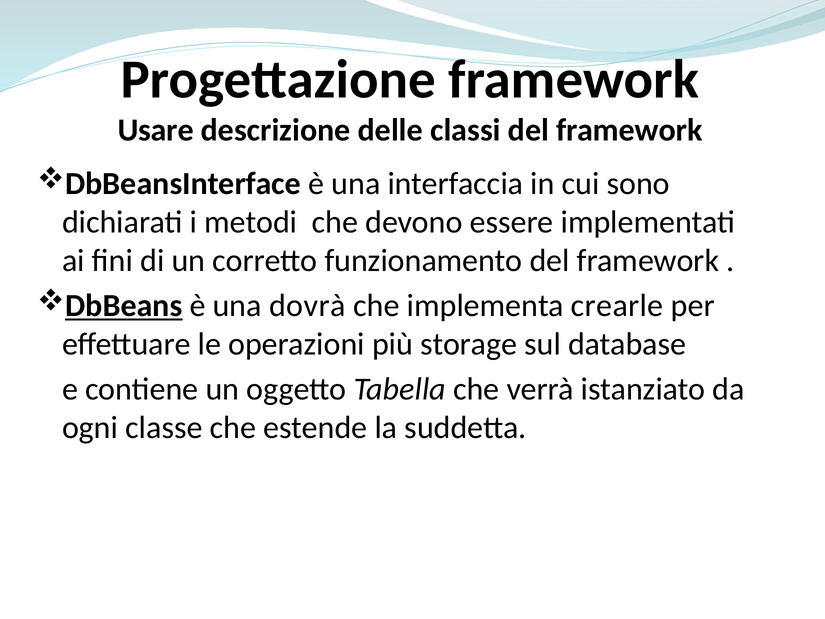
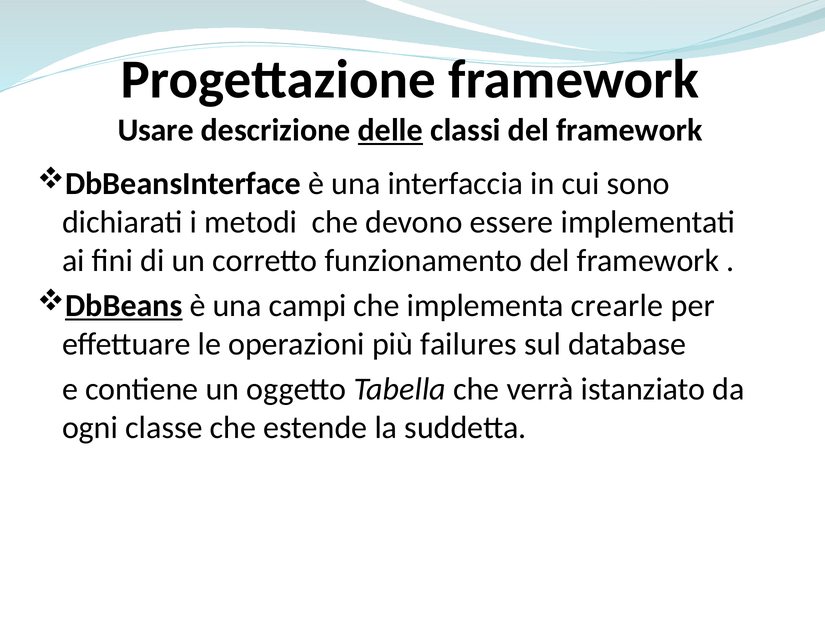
delle underline: none -> present
dovrà: dovrà -> campi
storage: storage -> failures
